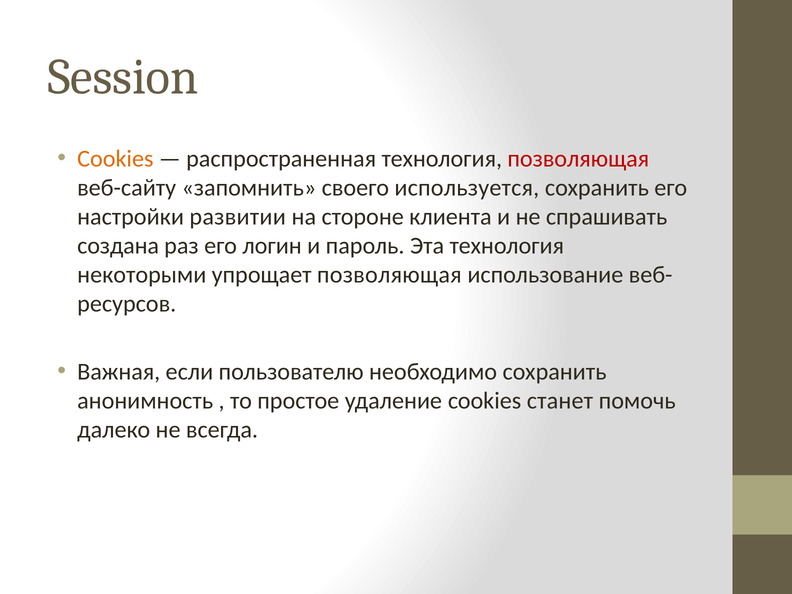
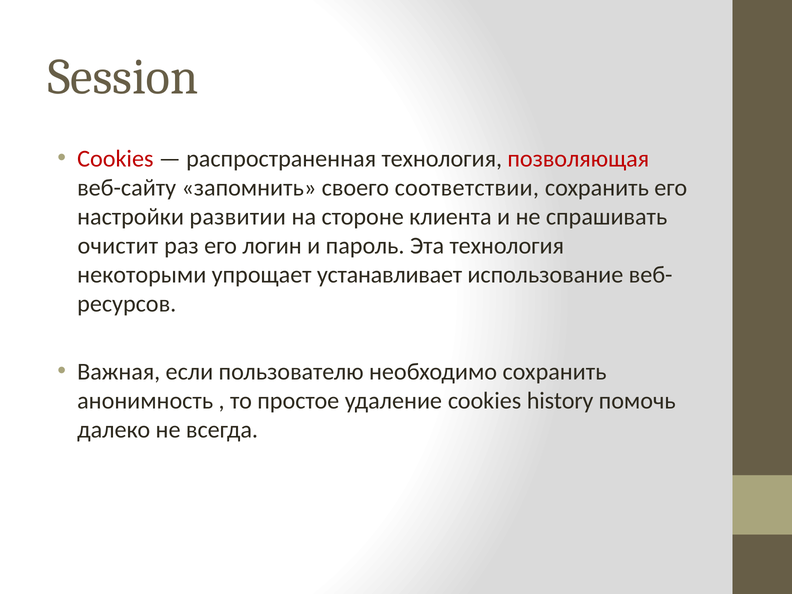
Cookies at (115, 159) colour: orange -> red
используется: используется -> соответствии
создана: создана -> очистит
упрощает позволяющая: позволяющая -> устанавливает
станет: станет -> history
